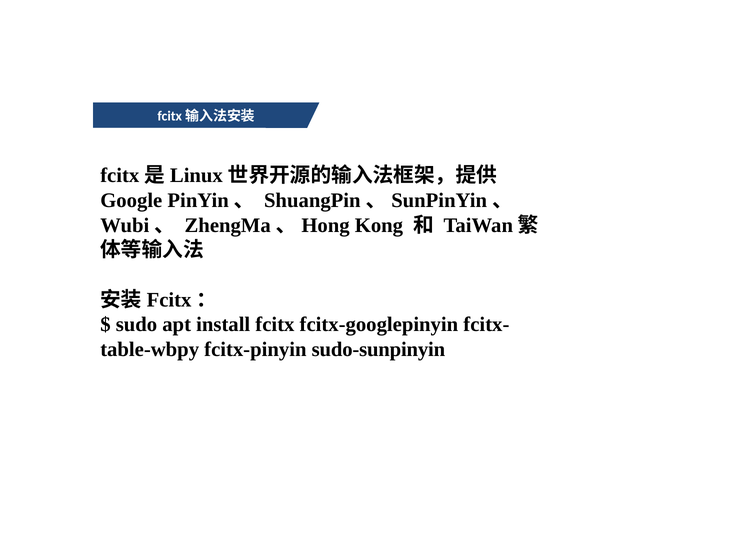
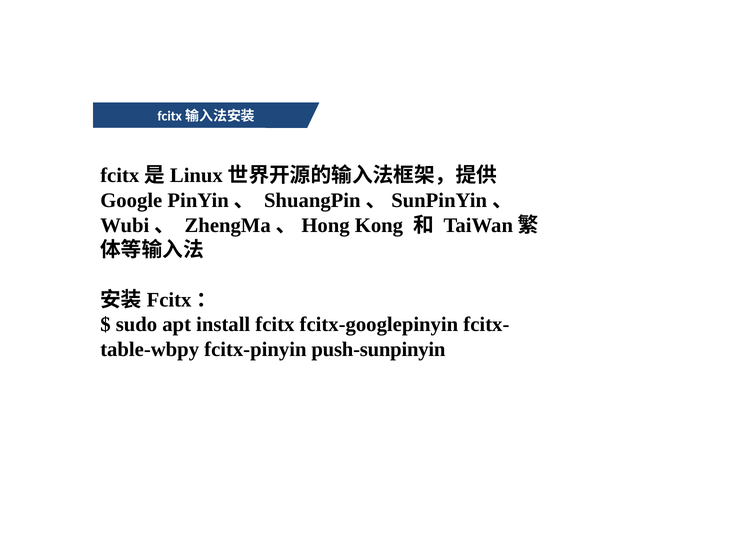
sudo-sunpinyin: sudo-sunpinyin -> push-sunpinyin
